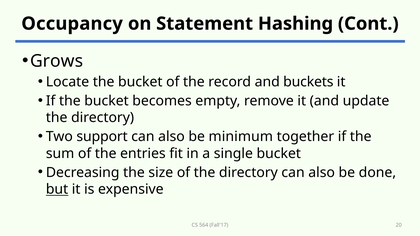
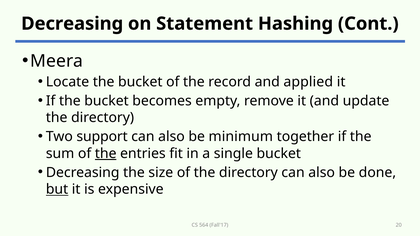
Occupancy at (72, 24): Occupancy -> Decreasing
Grows: Grows -> Meera
buckets: buckets -> applied
the at (106, 154) underline: none -> present
